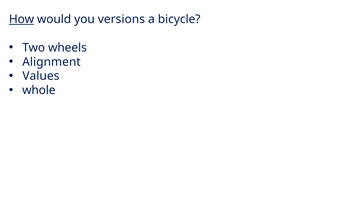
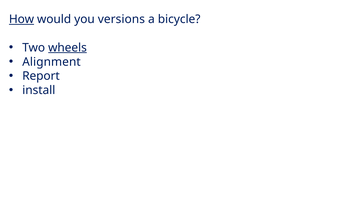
wheels underline: none -> present
Values: Values -> Report
whole: whole -> install
